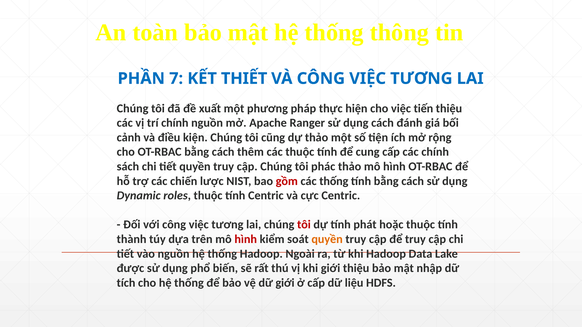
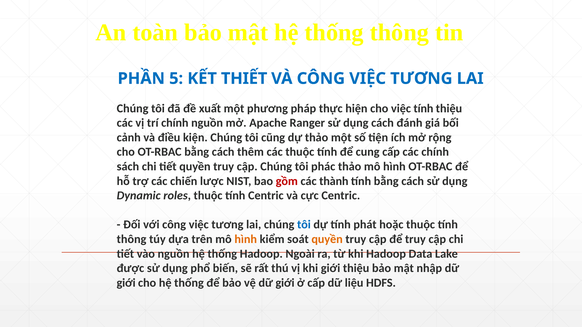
7: 7 -> 5
việc tiến: tiến -> tính
các thống: thống -> thành
tôi at (304, 225) colour: red -> blue
thành at (132, 239): thành -> thông
hình at (246, 239) colour: red -> orange
tích at (126, 283): tích -> giới
